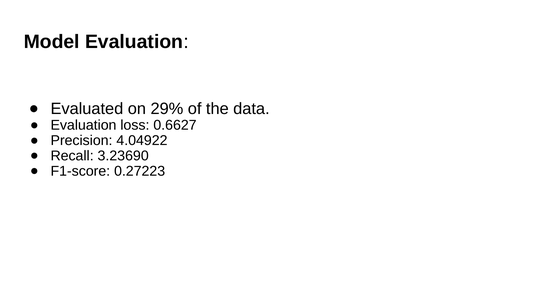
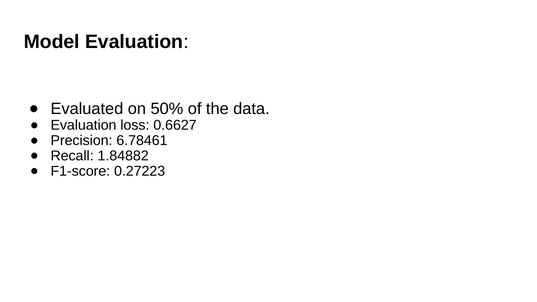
29%: 29% -> 50%
4.04922: 4.04922 -> 6.78461
3.23690: 3.23690 -> 1.84882
